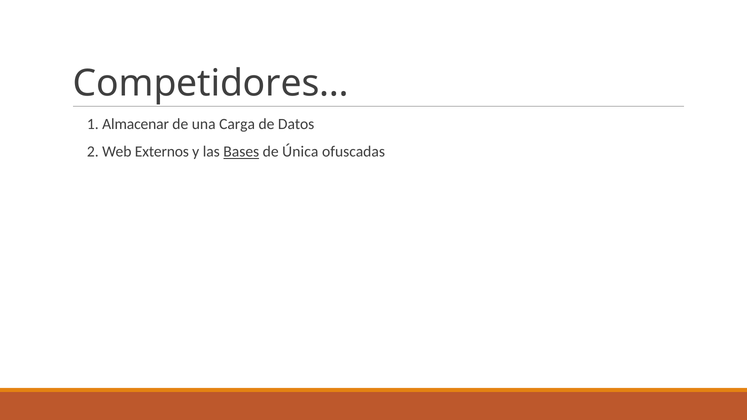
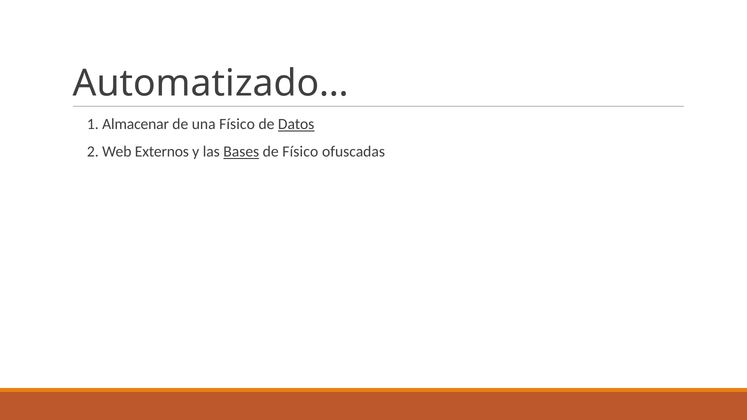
Competidores…: Competidores… -> Automatizado…
una Carga: Carga -> Físico
Datos underline: none -> present
de Única: Única -> Físico
